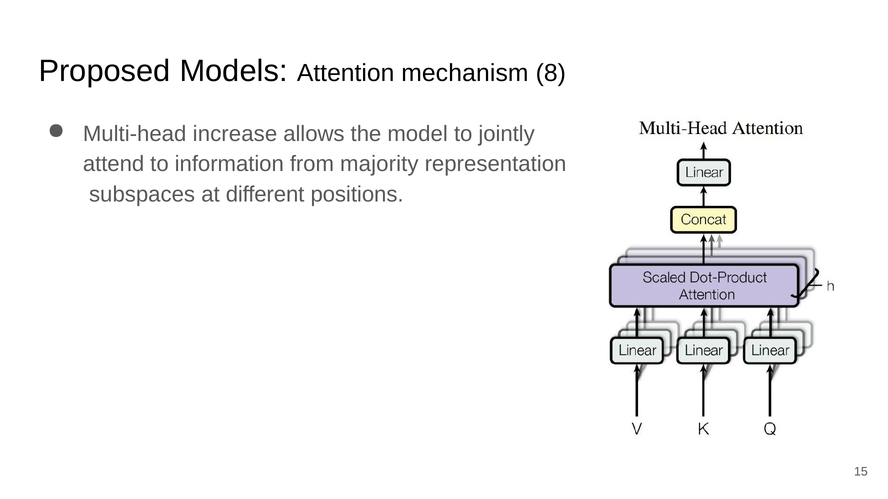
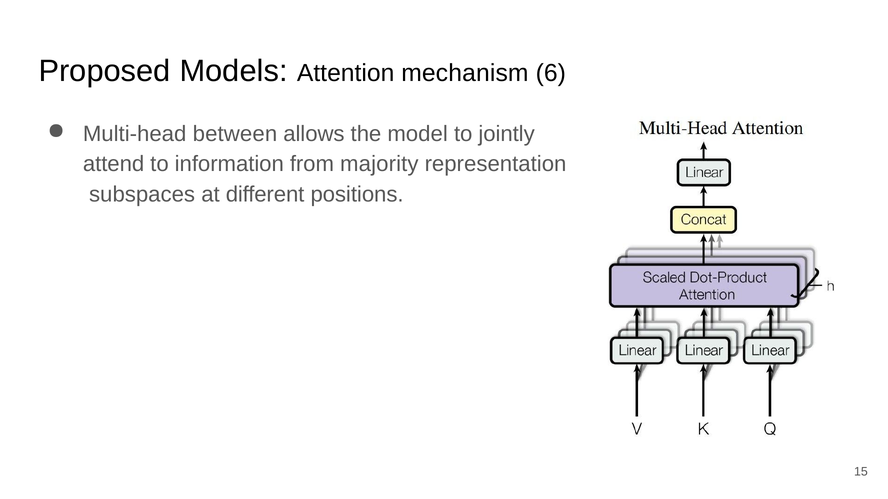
8: 8 -> 6
increase: increase -> between
